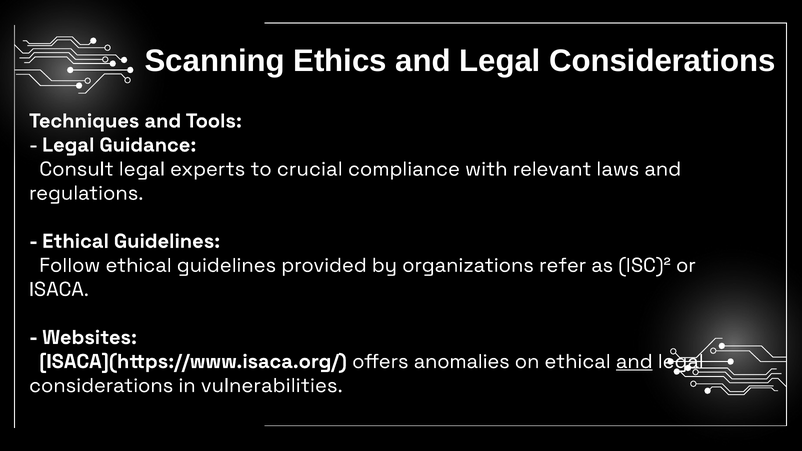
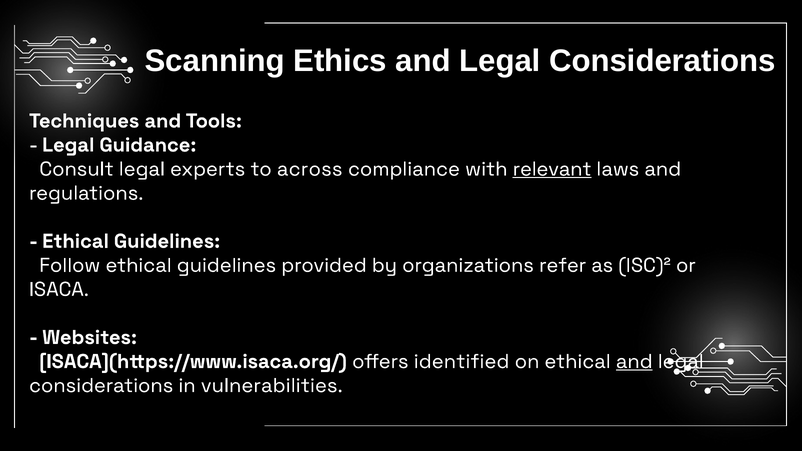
crucial: crucial -> across
relevant underline: none -> present
anomalies: anomalies -> identified
